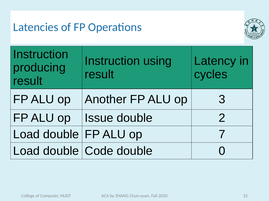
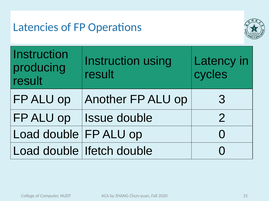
op 7: 7 -> 0
Code: Code -> Ifetch
